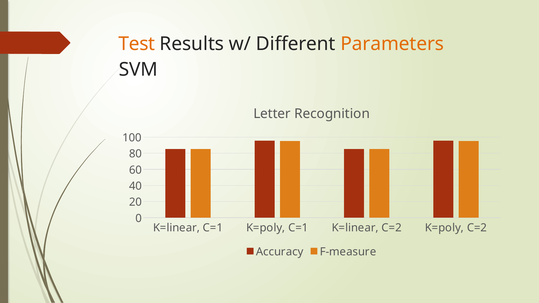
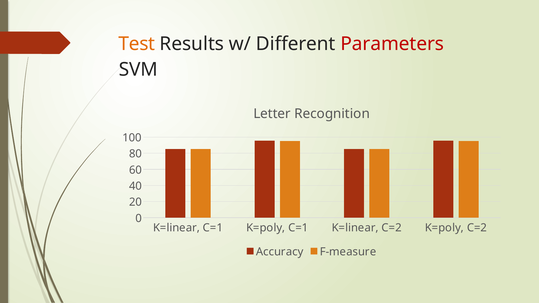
Parameters colour: orange -> red
